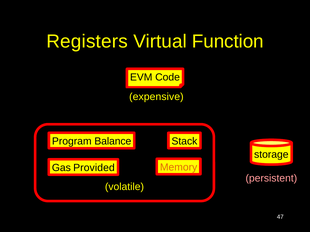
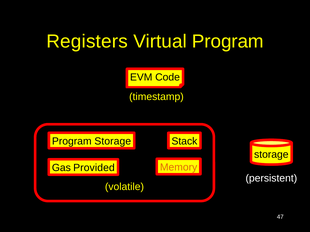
Virtual Function: Function -> Program
expensive: expensive -> timestamp
Program Balance: Balance -> Storage
persistent colour: pink -> white
